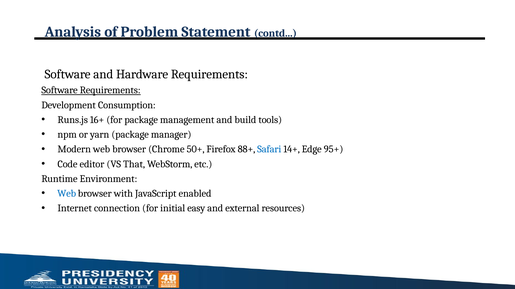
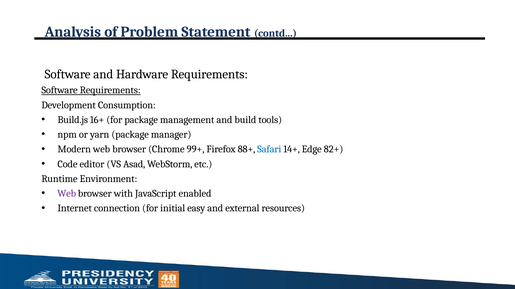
Runs.js: Runs.js -> Build.js
50+: 50+ -> 99+
95+: 95+ -> 82+
That: That -> Asad
Web at (67, 194) colour: blue -> purple
